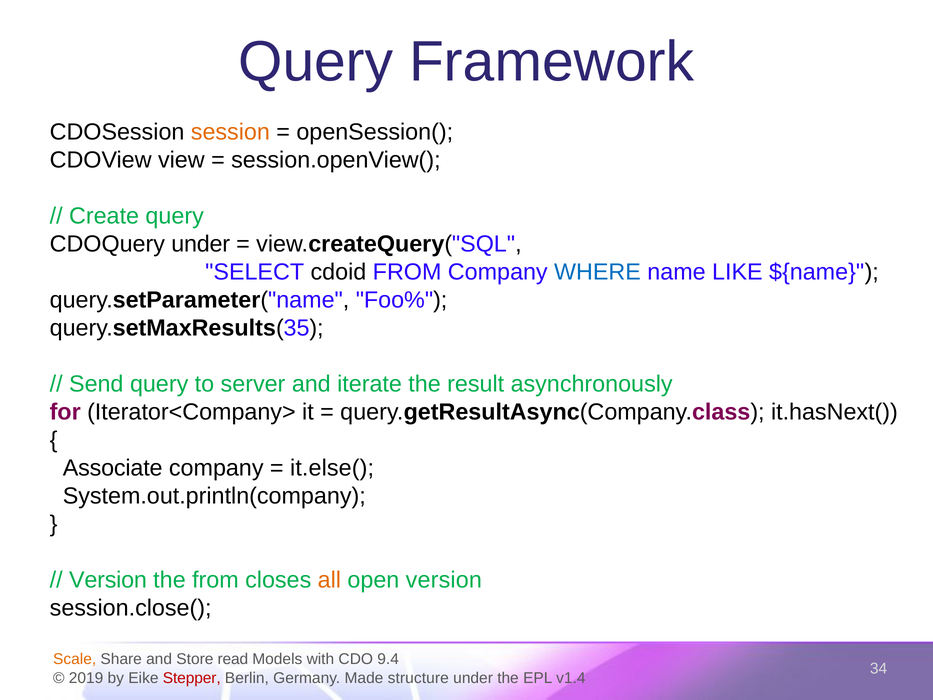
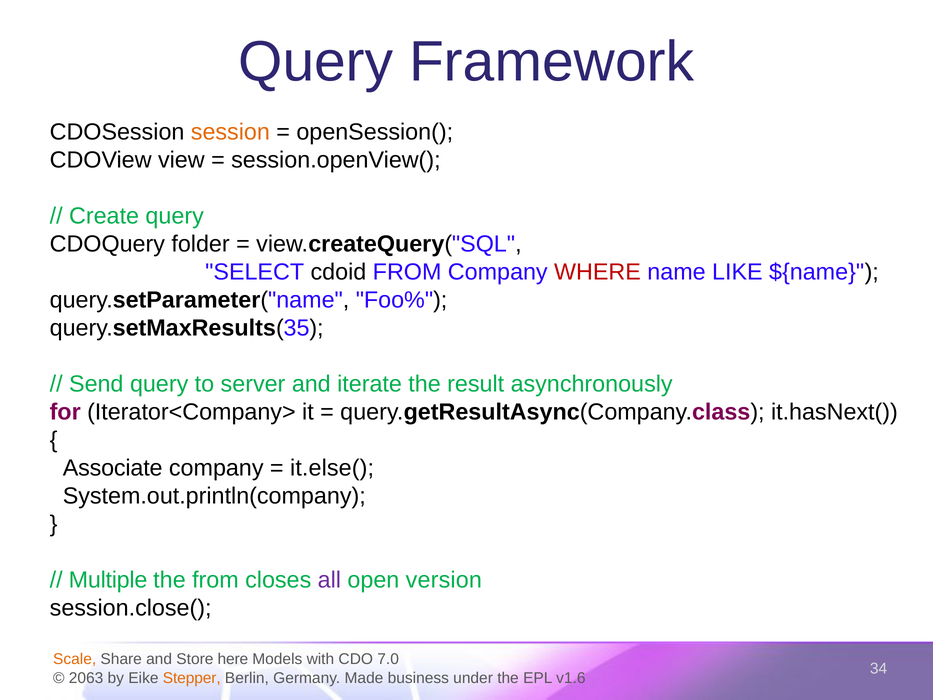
CDOQuery under: under -> folder
WHERE colour: blue -> red
Version at (108, 580): Version -> Multiple
all colour: orange -> purple
read: read -> here
9.4: 9.4 -> 7.0
2019: 2019 -> 2063
Stepper colour: red -> orange
structure: structure -> business
v1.4: v1.4 -> v1.6
